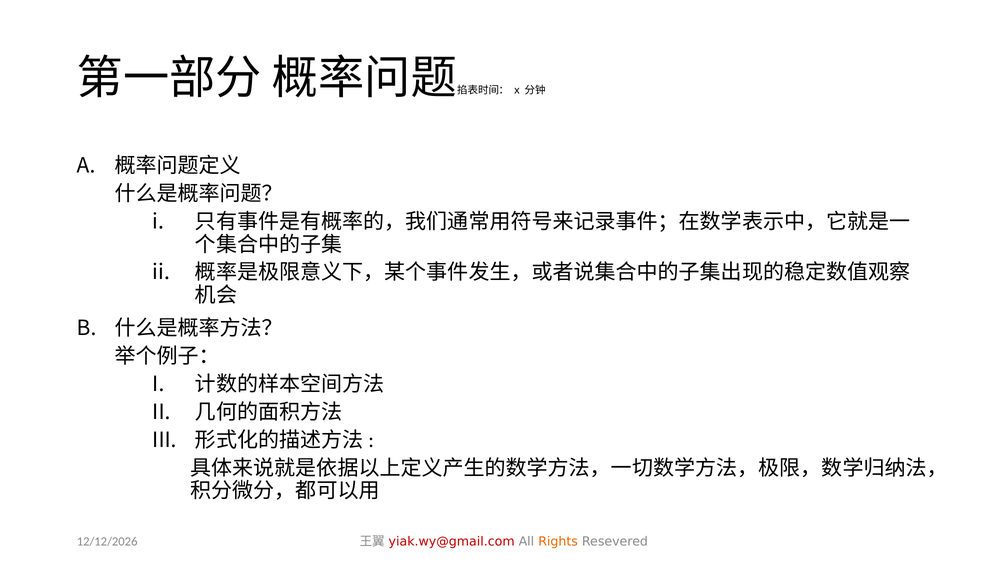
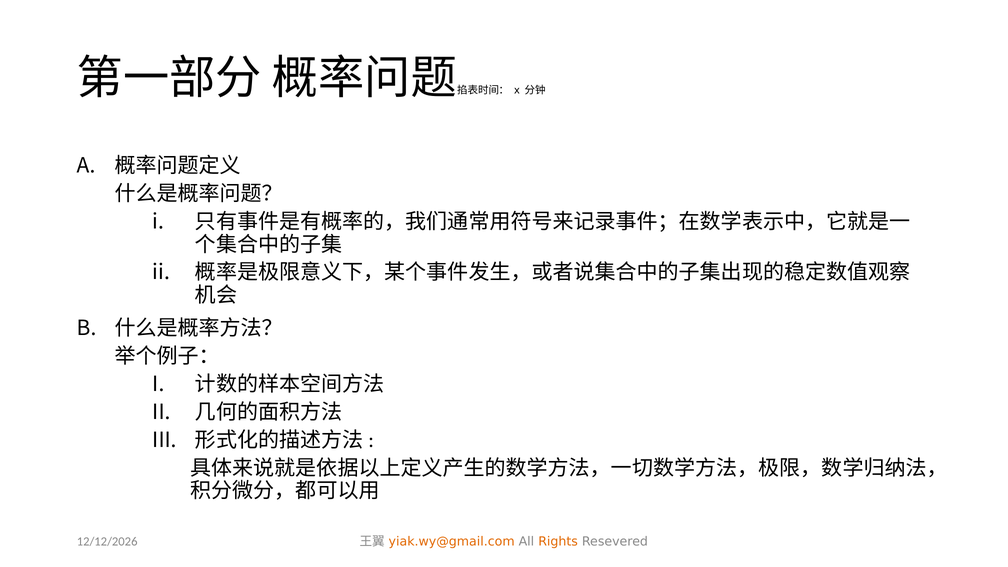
yiak.wy@gmail.com colour: red -> orange
